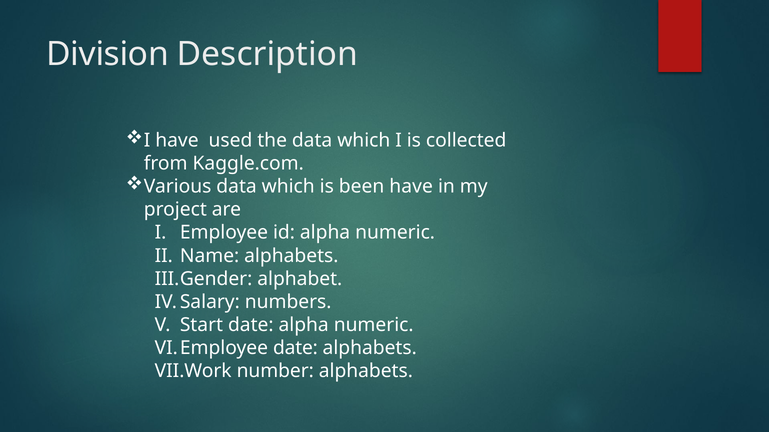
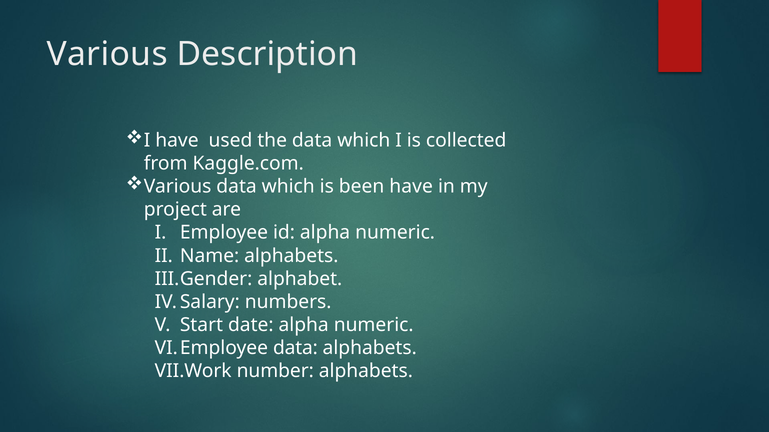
Division at (108, 54): Division -> Various
date at (295, 348): date -> data
